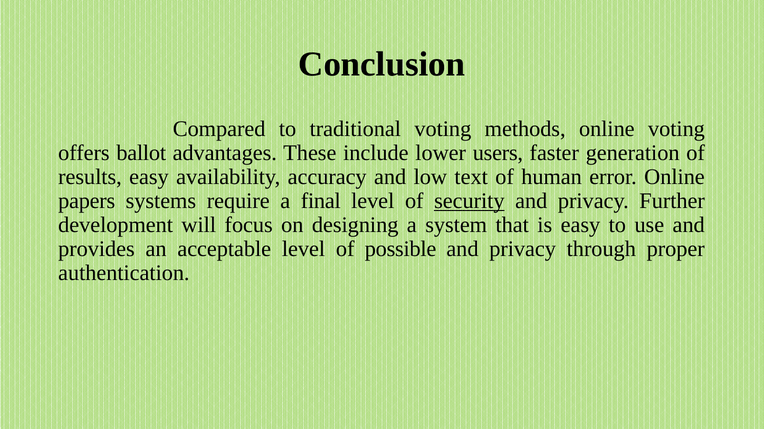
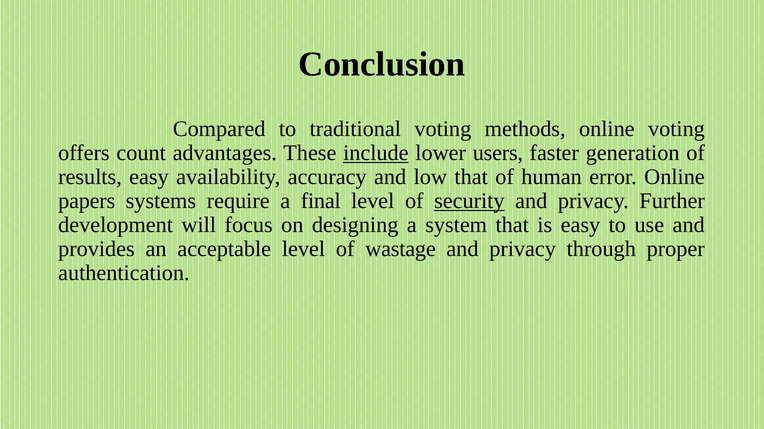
ballot: ballot -> count
include underline: none -> present
low text: text -> that
possible: possible -> wastage
